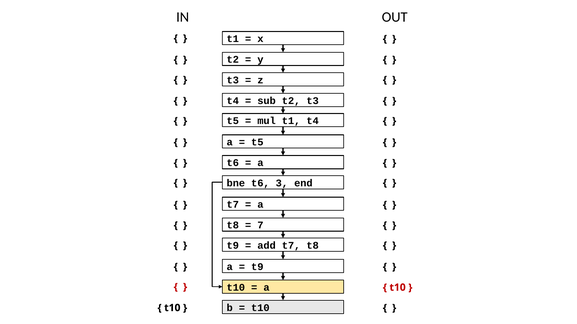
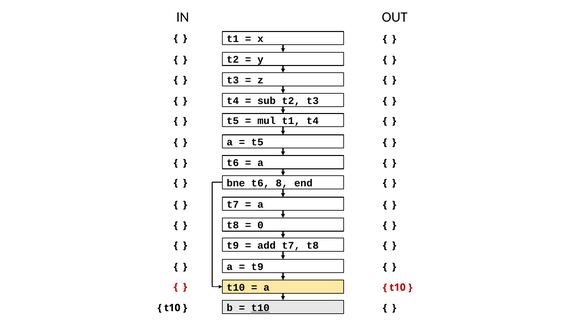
3: 3 -> 8
7: 7 -> 0
t10 at (260, 308) underline: none -> present
